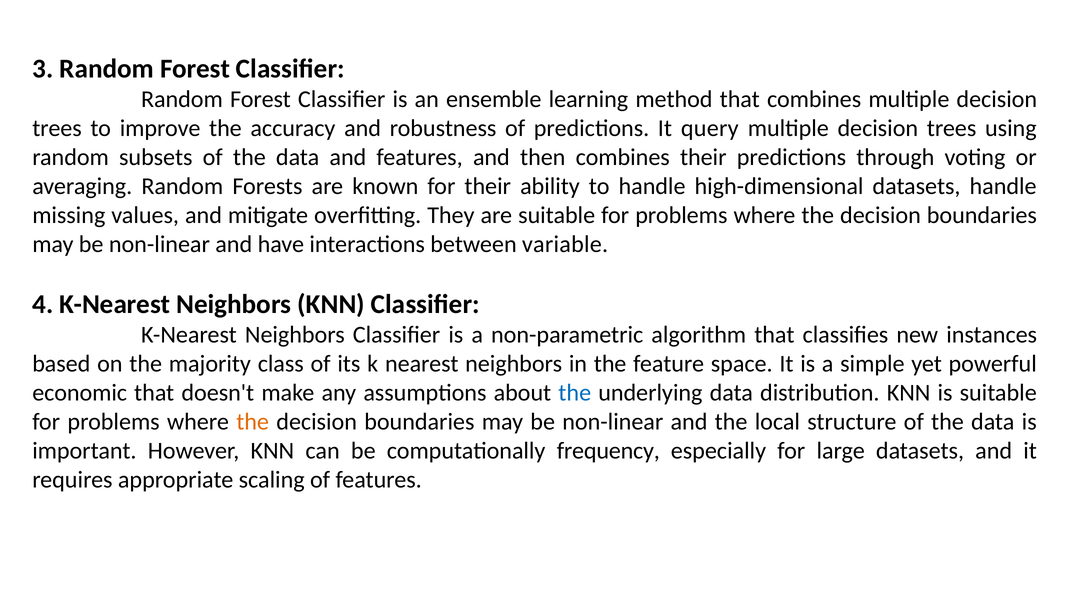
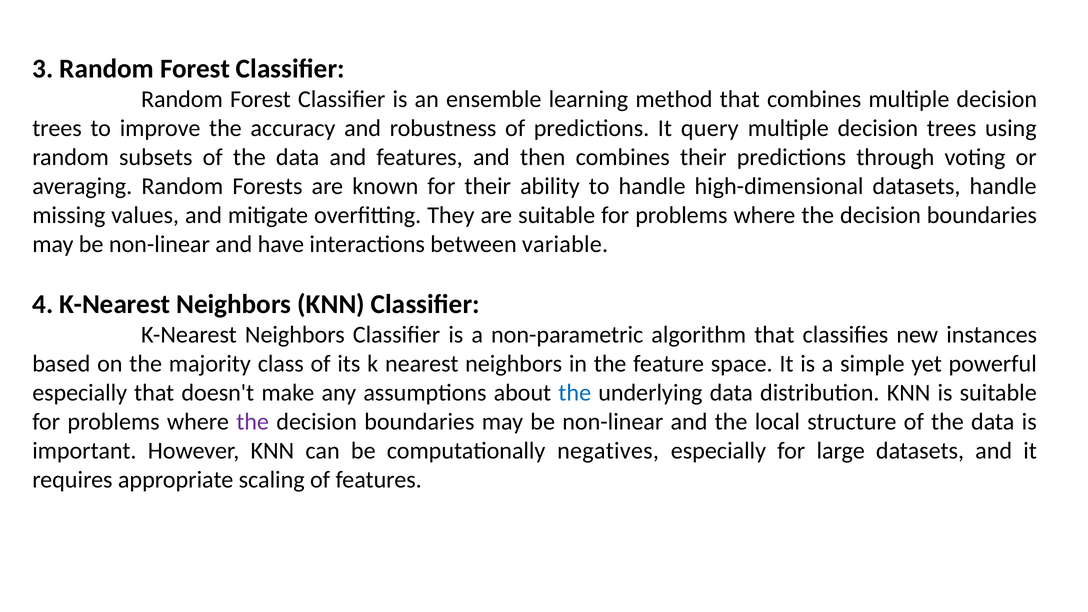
economic at (80, 393): economic -> especially
the at (253, 422) colour: orange -> purple
frequency: frequency -> negatives
